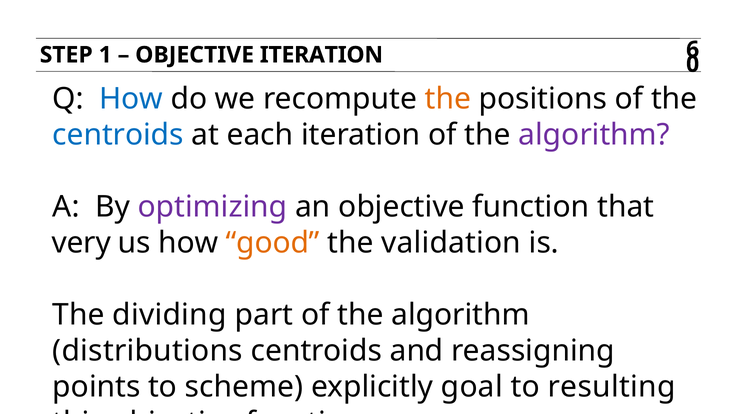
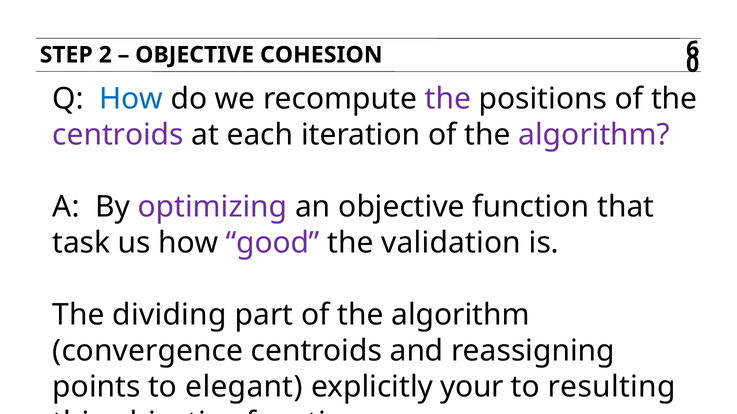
1: 1 -> 2
OBJECTIVE ITERATION: ITERATION -> COHESION
the at (448, 99) colour: orange -> purple
centroids at (118, 135) colour: blue -> purple
very: very -> task
good colour: orange -> purple
distributions: distributions -> convergence
scheme: scheme -> elegant
goal: goal -> your
